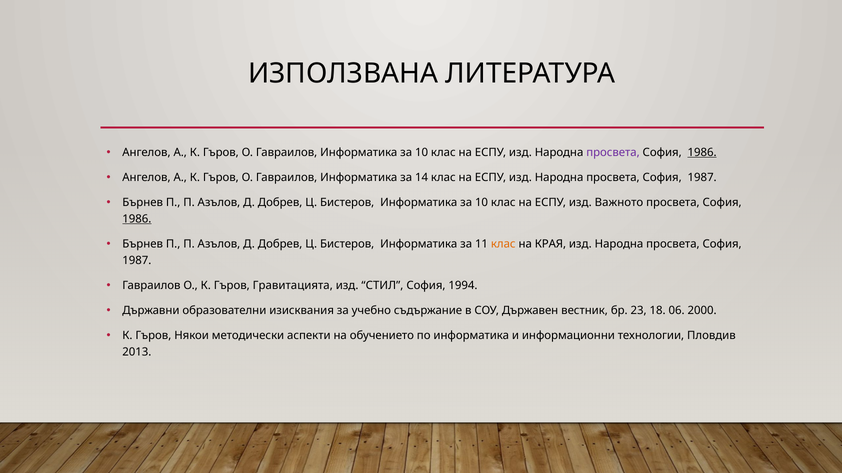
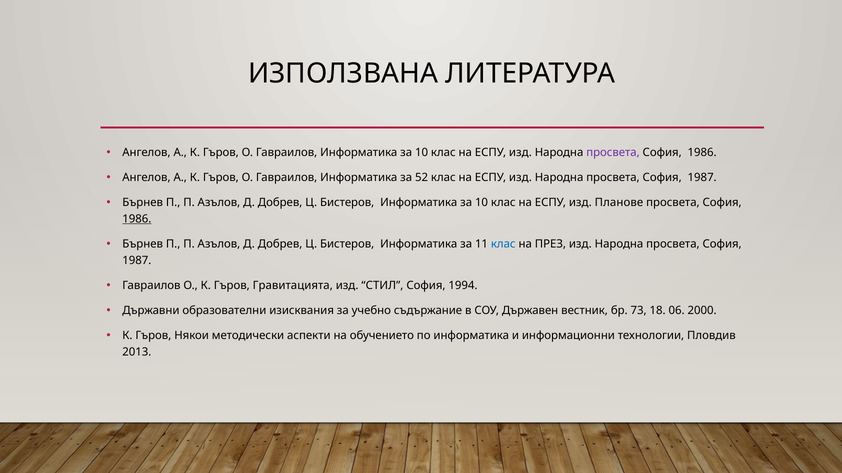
1986 at (702, 153) underline: present -> none
14: 14 -> 52
Важното: Важното -> Планове
клас at (503, 244) colour: orange -> blue
КРАЯ: КРАЯ -> ПРЕЗ
23: 23 -> 73
